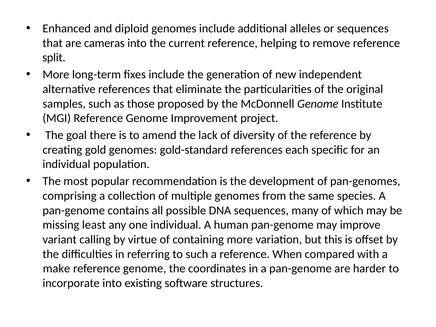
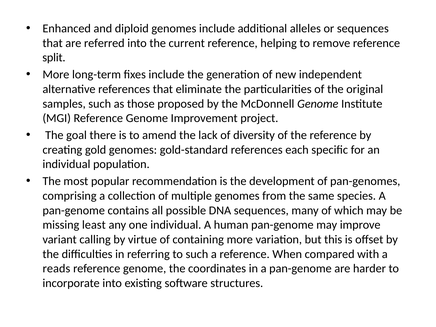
cameras: cameras -> referred
make: make -> reads
